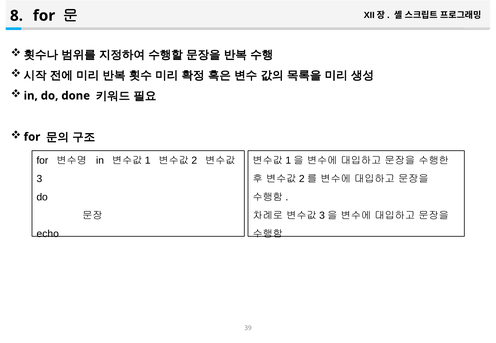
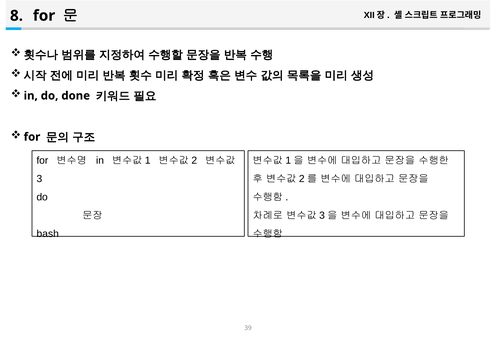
echo: echo -> bash
